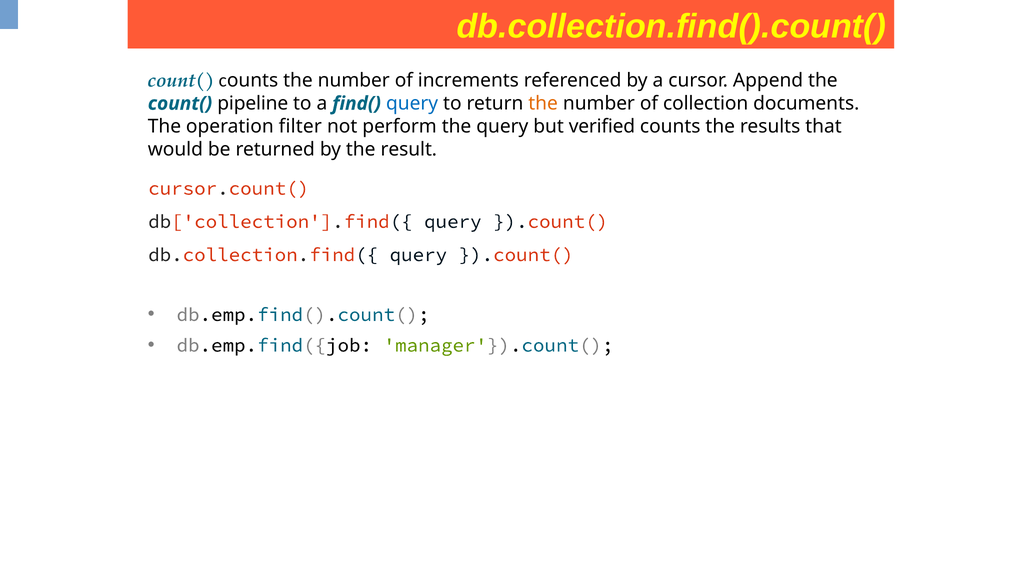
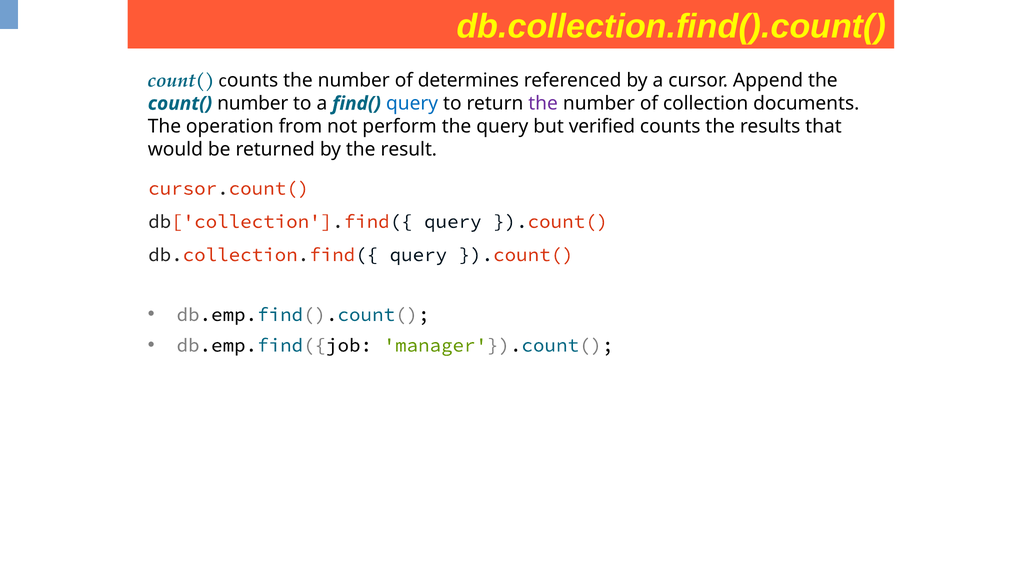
increments: increments -> determines
count( pipeline: pipeline -> number
the at (543, 103) colour: orange -> purple
filter: filter -> from
